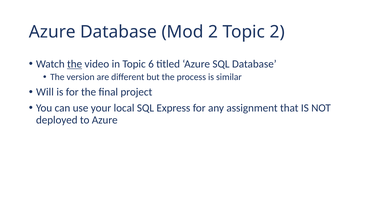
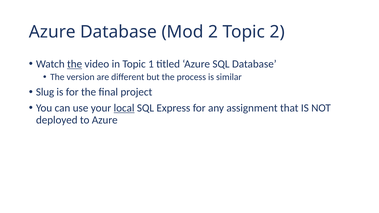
6: 6 -> 1
Will: Will -> Slug
local underline: none -> present
